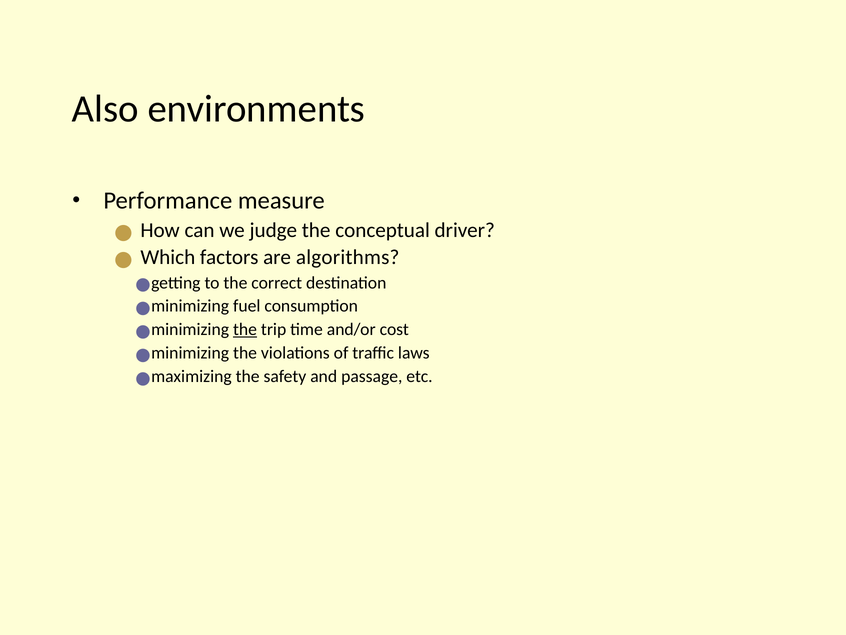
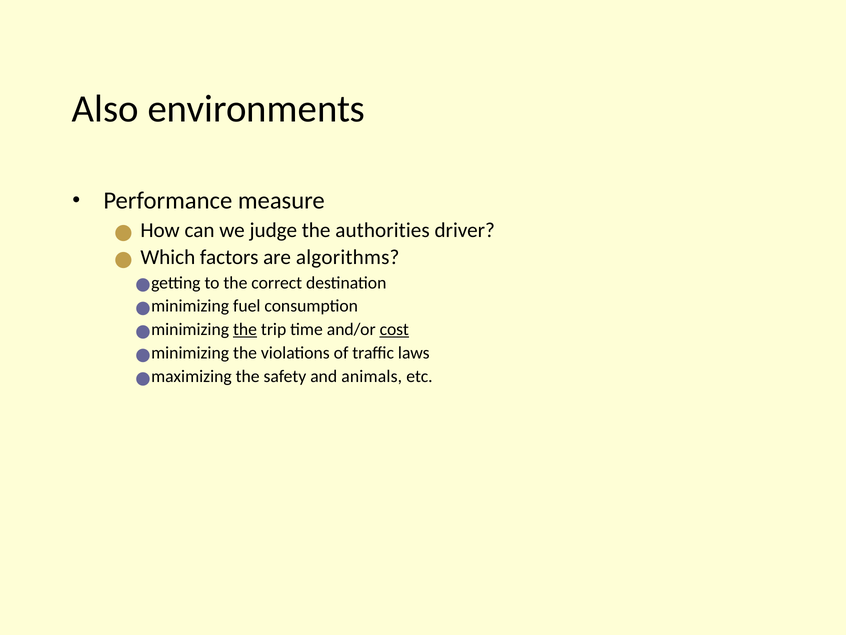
conceptual: conceptual -> authorities
cost underline: none -> present
passage: passage -> animals
